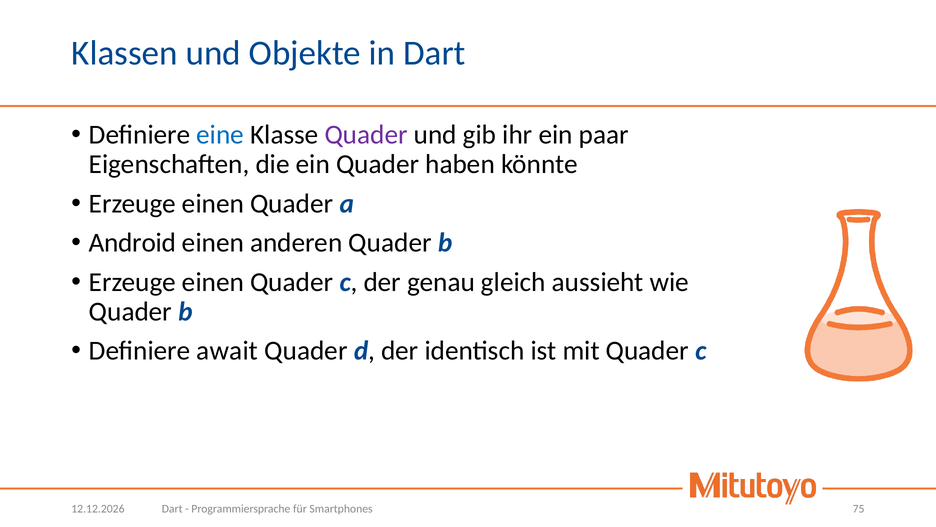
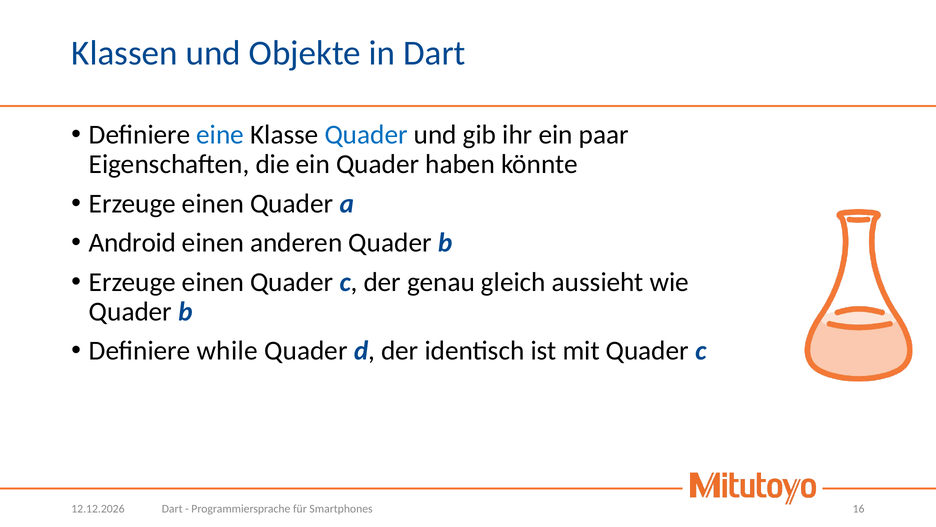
Quader at (366, 135) colour: purple -> blue
await: await -> while
75: 75 -> 16
